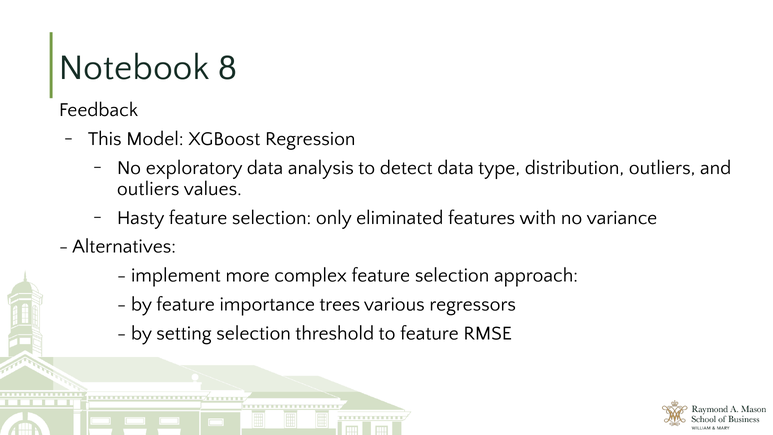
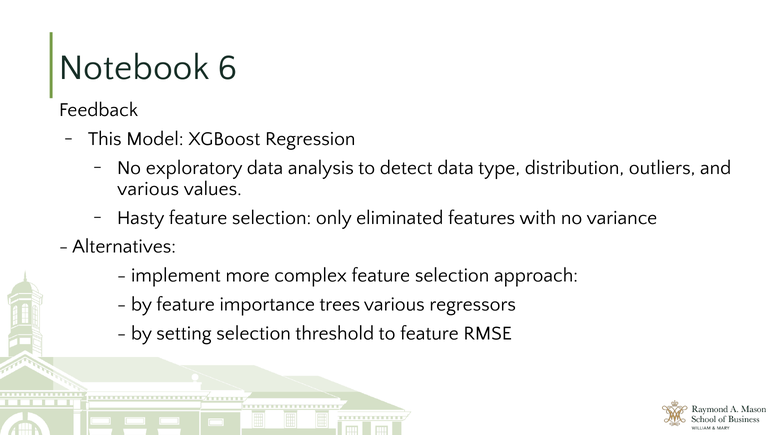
8: 8 -> 6
outliers at (148, 189): outliers -> various
